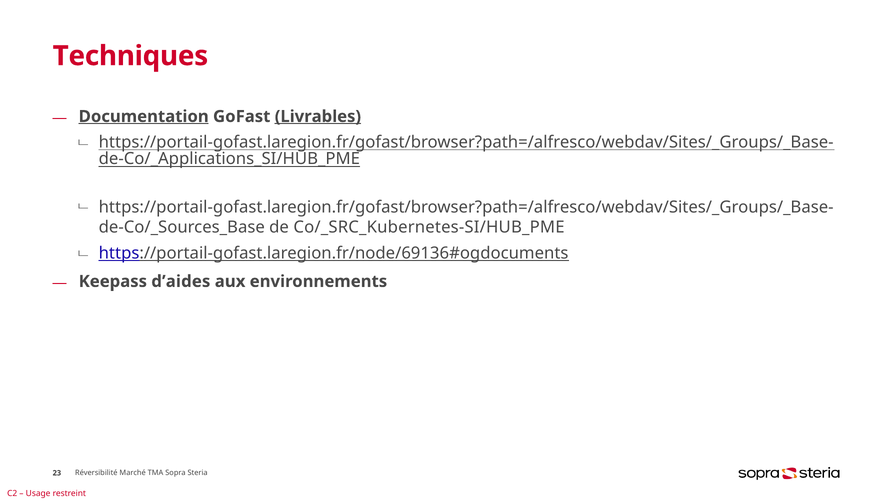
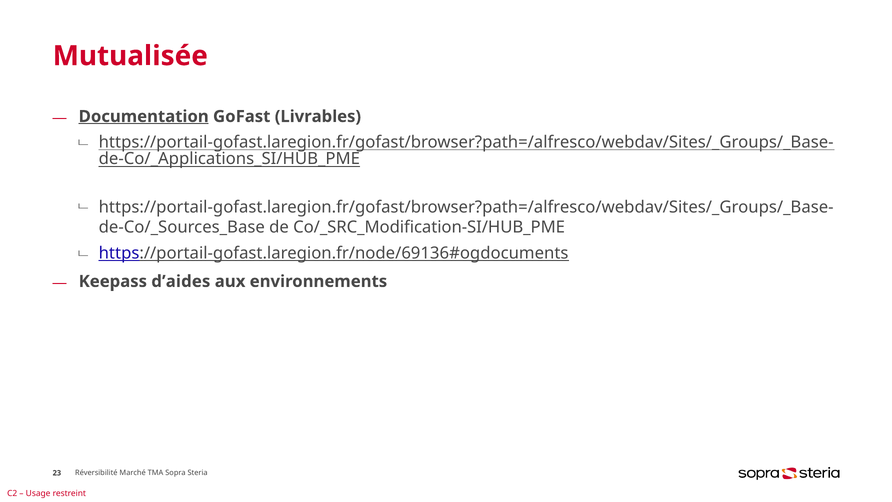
Techniques: Techniques -> Mutualisée
Livrables underline: present -> none
Co/_SRC_Kubernetes-SI/HUB_PME: Co/_SRC_Kubernetes-SI/HUB_PME -> Co/_SRC_Modification-SI/HUB_PME
